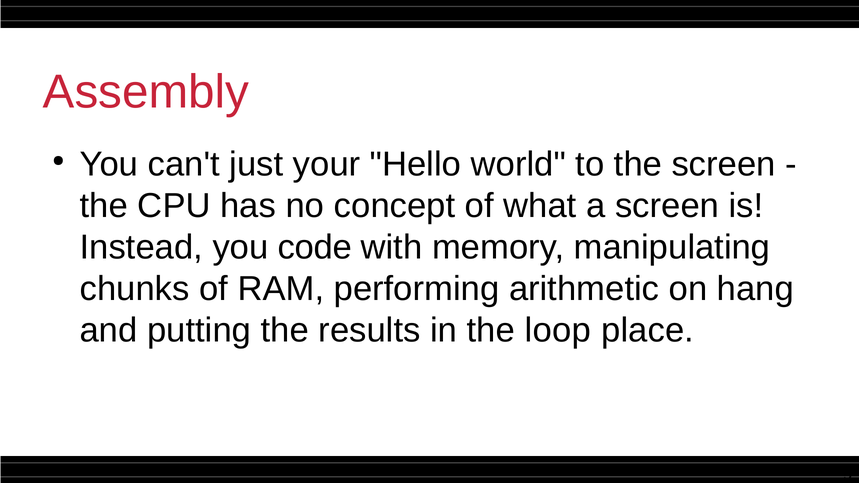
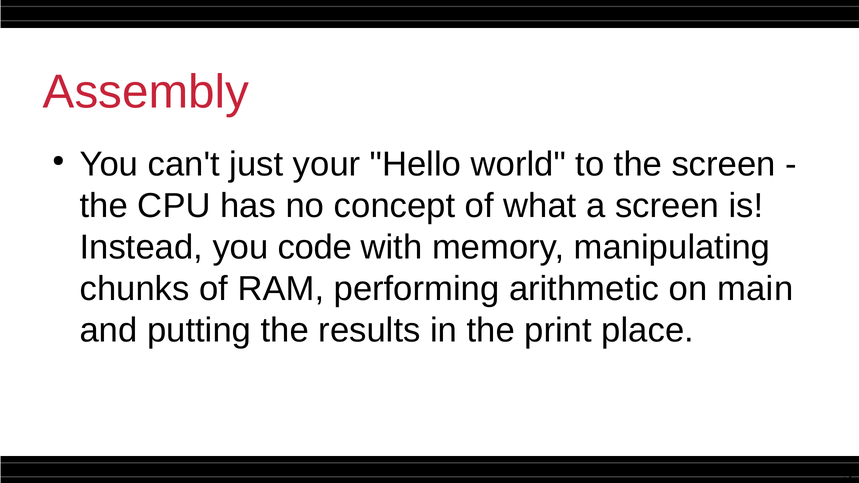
hang: hang -> main
loop: loop -> print
